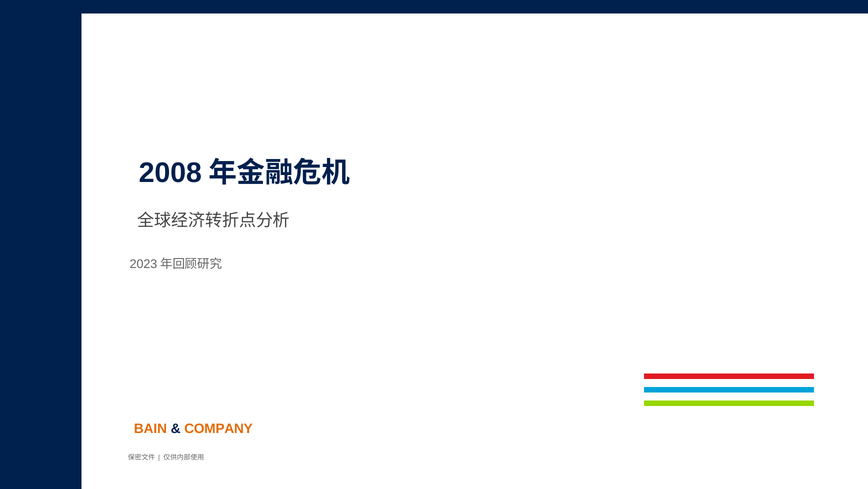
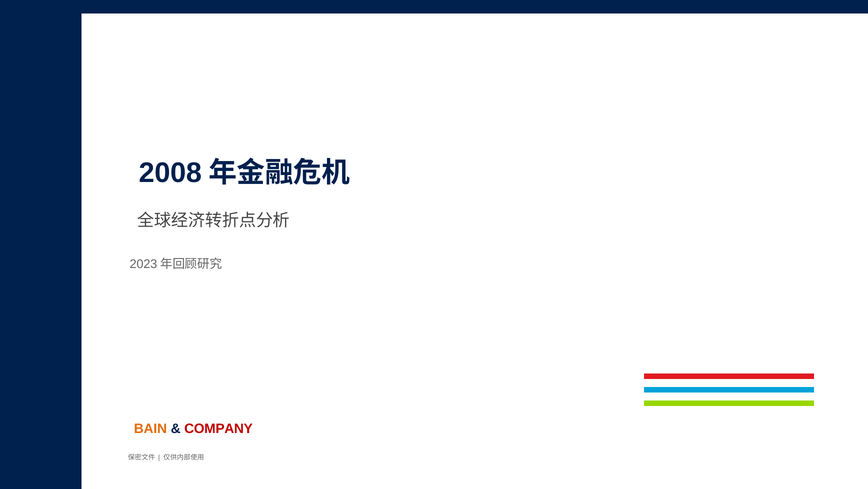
COMPANY colour: orange -> red
